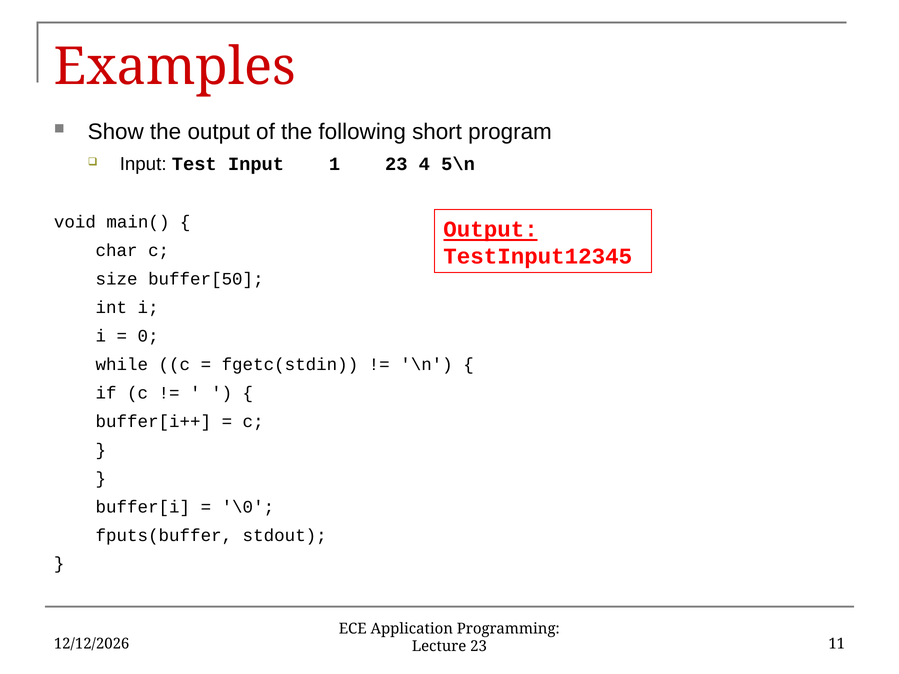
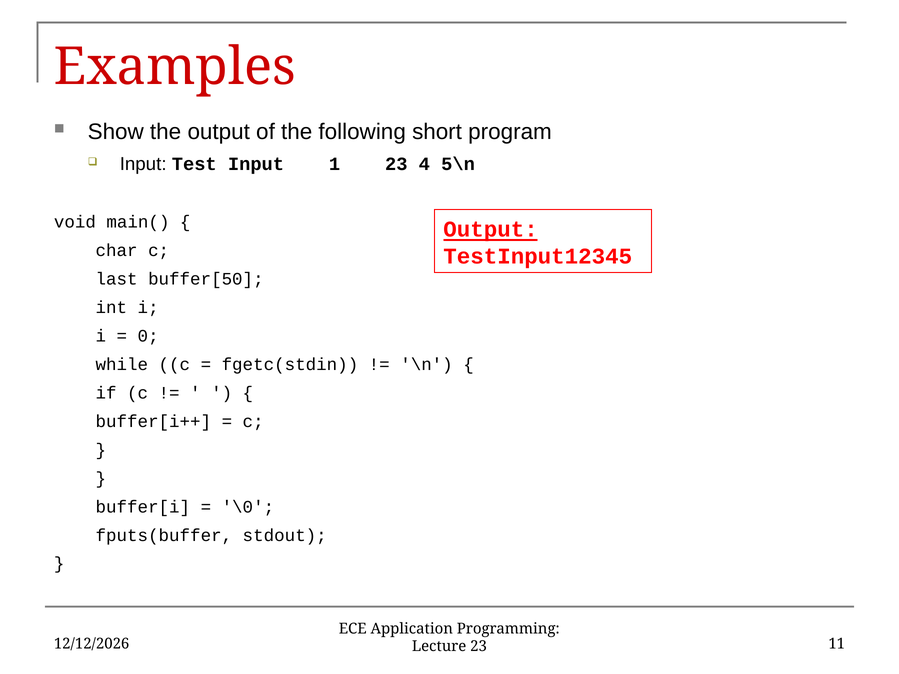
size: size -> last
